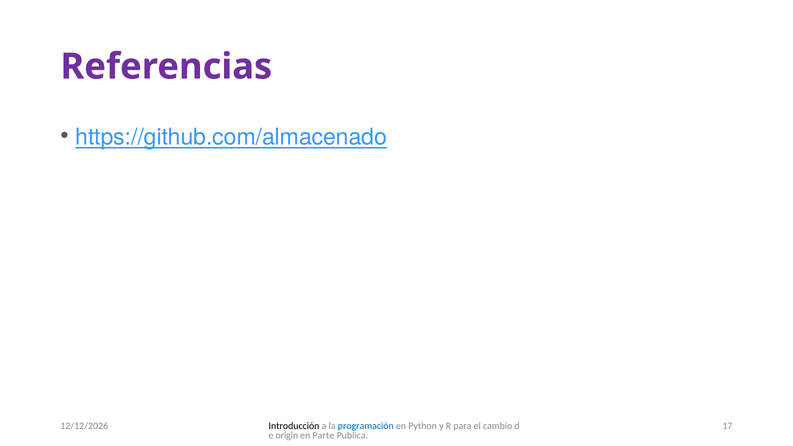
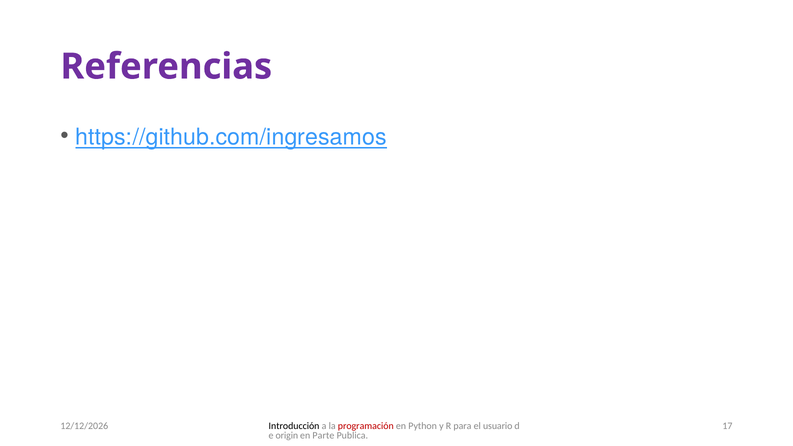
https://github.com/almacenado: https://github.com/almacenado -> https://github.com/ingresamos
programación colour: blue -> red
cambio: cambio -> usuario
